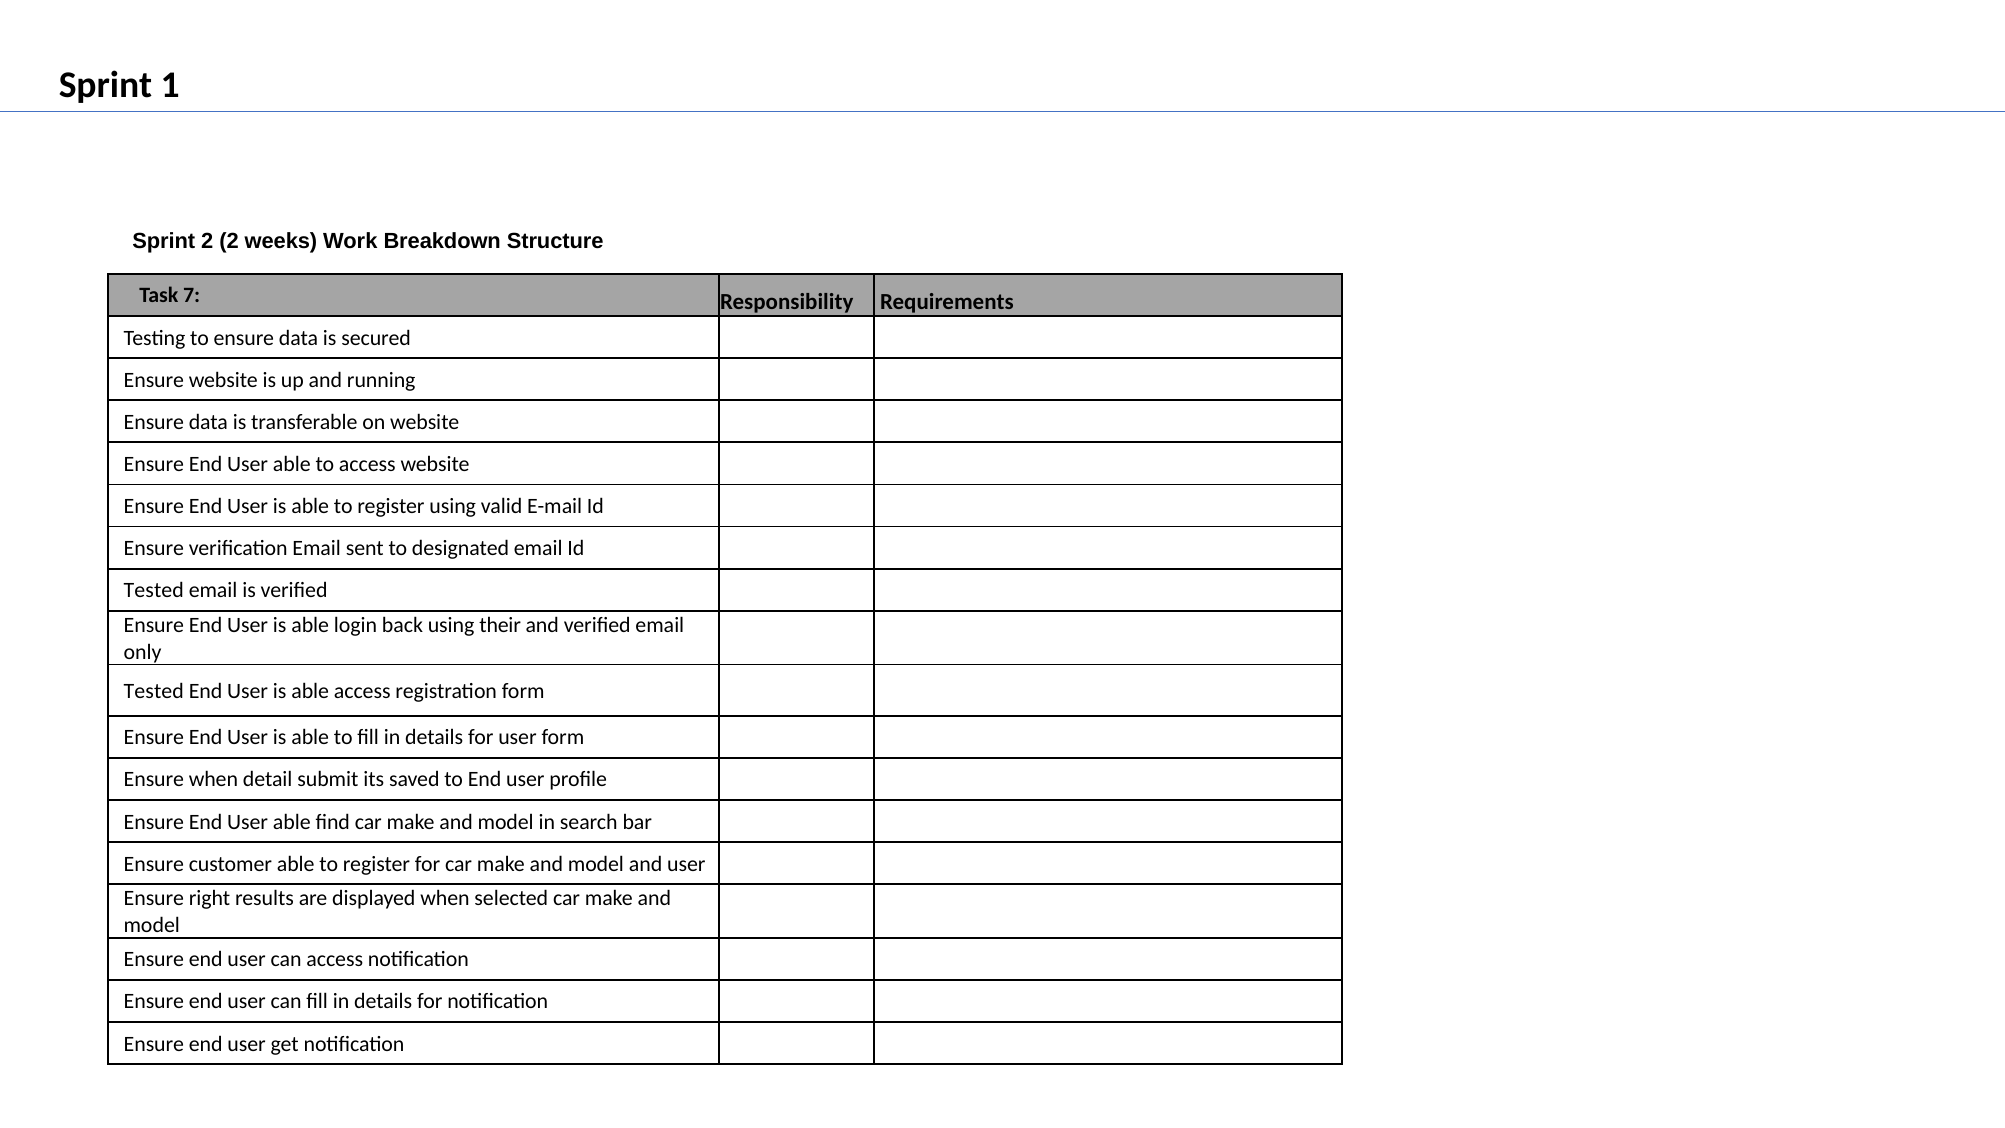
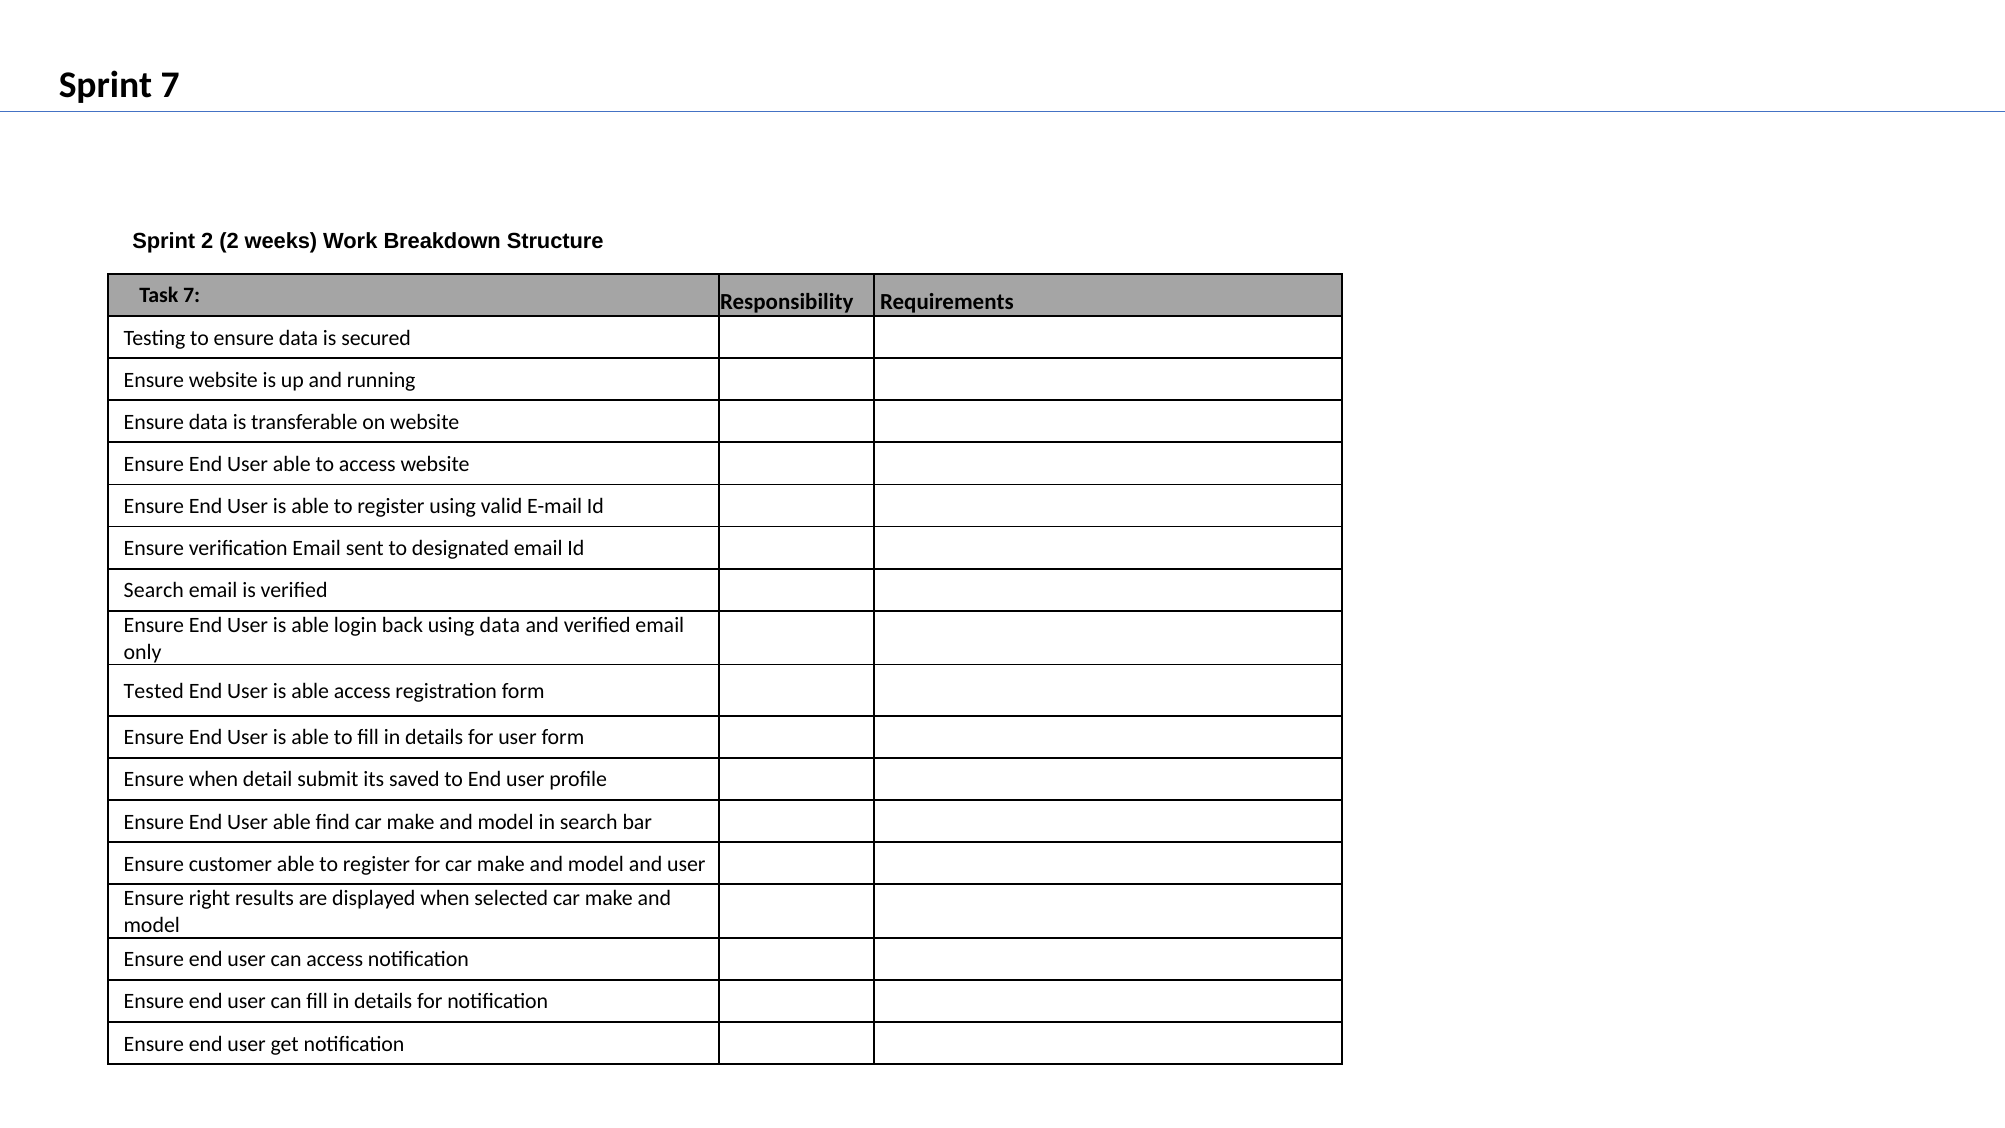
Sprint 1: 1 -> 7
Tested at (154, 590): Tested -> Search
using their: their -> data
